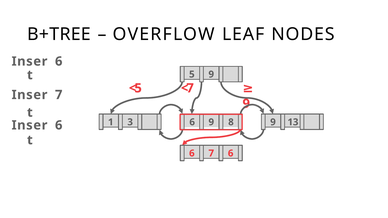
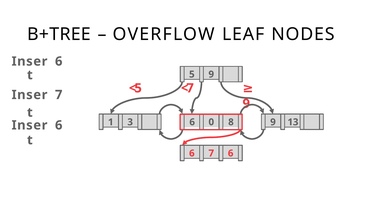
6 9: 9 -> 0
